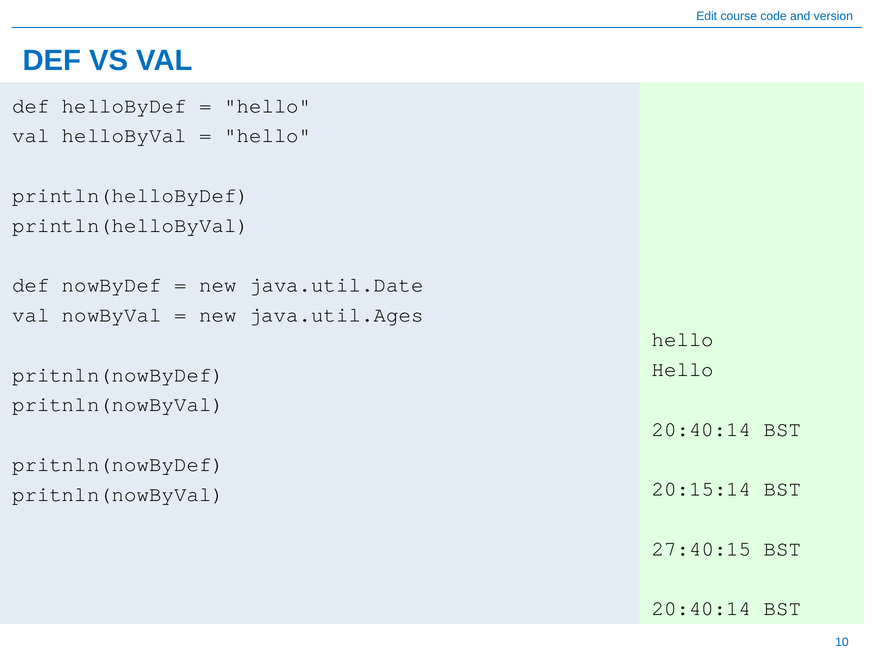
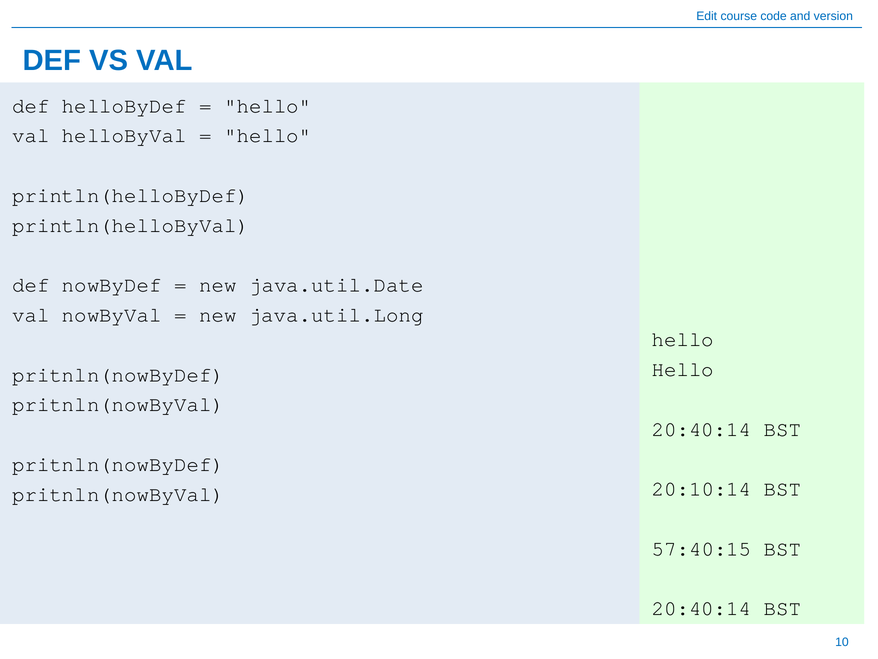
java.util.Ages: java.util.Ages -> java.util.Long
20:15:14: 20:15:14 -> 20:10:14
27:40:15: 27:40:15 -> 57:40:15
